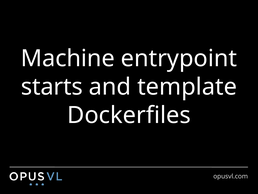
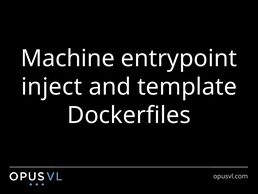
starts: starts -> inject
